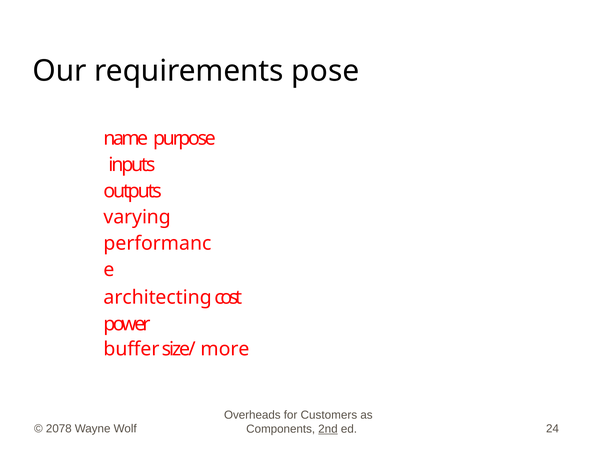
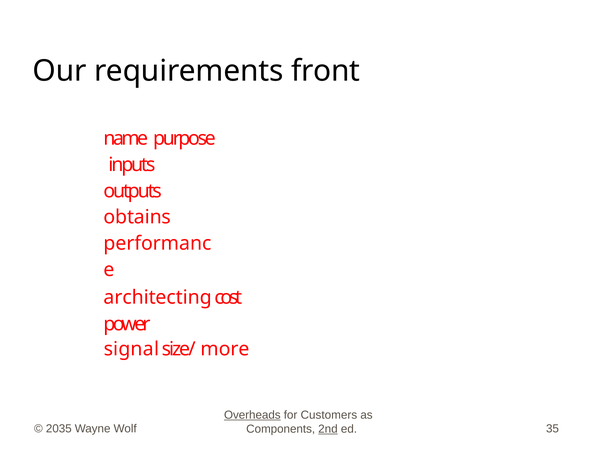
pose: pose -> front
varying: varying -> obtains
buffer: buffer -> signal
Overheads underline: none -> present
2078: 2078 -> 2035
24: 24 -> 35
